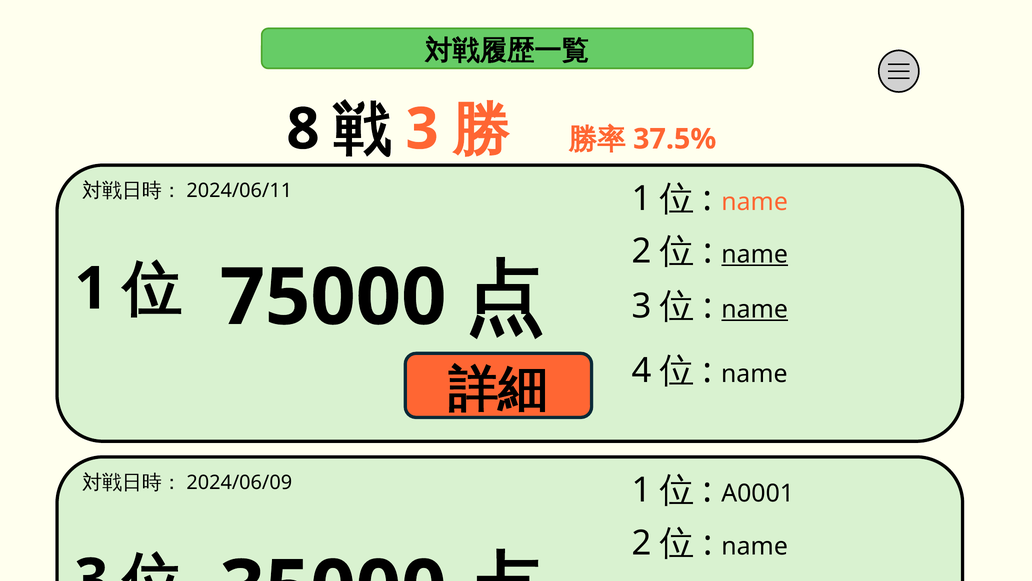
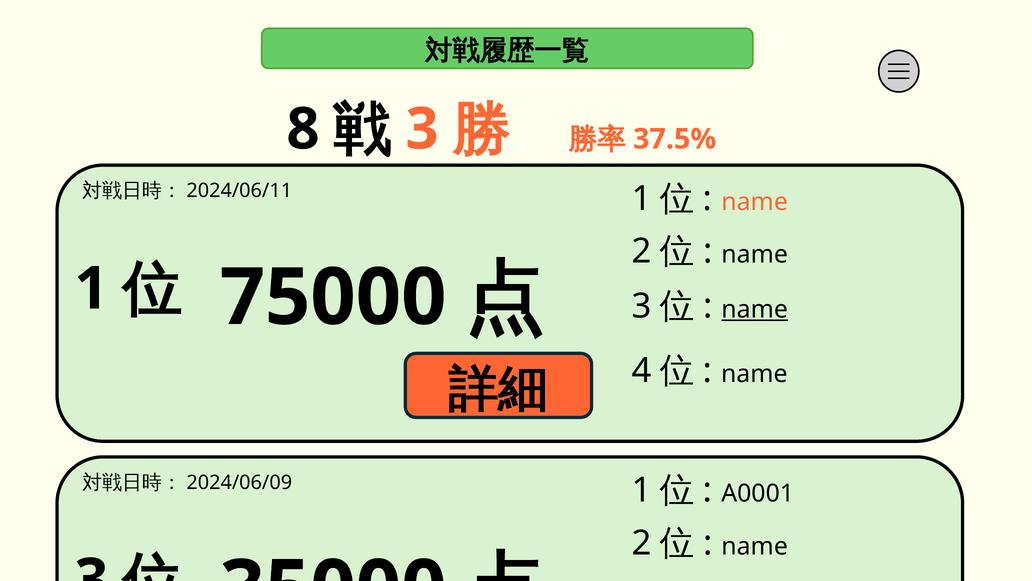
name at (755, 254) underline: present -> none
